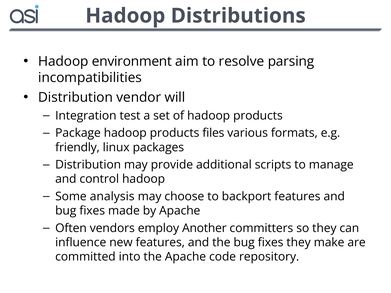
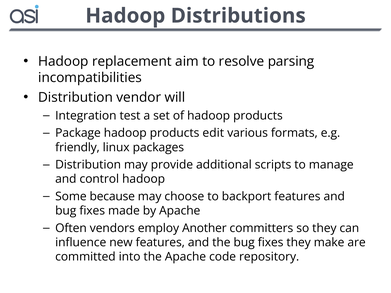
environment: environment -> replacement
files: files -> edit
analysis: analysis -> because
